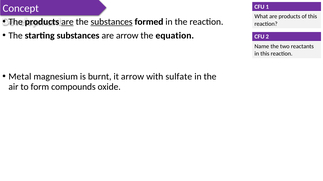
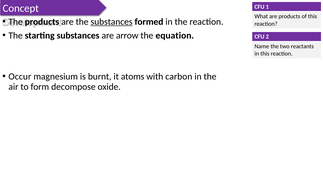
are at (67, 22) underline: present -> none
Metal: Metal -> Occur
it arrow: arrow -> atoms
sulfate: sulfate -> carbon
compounds: compounds -> decompose
